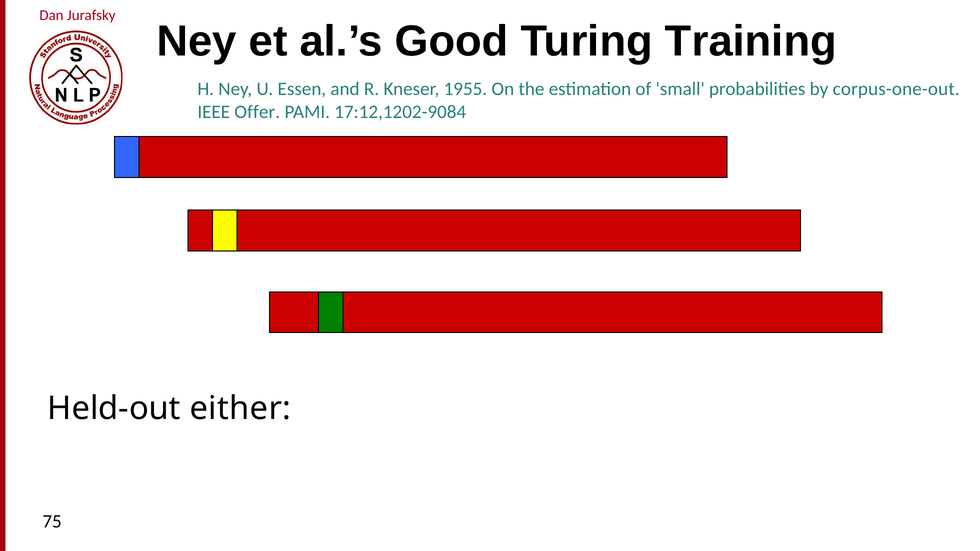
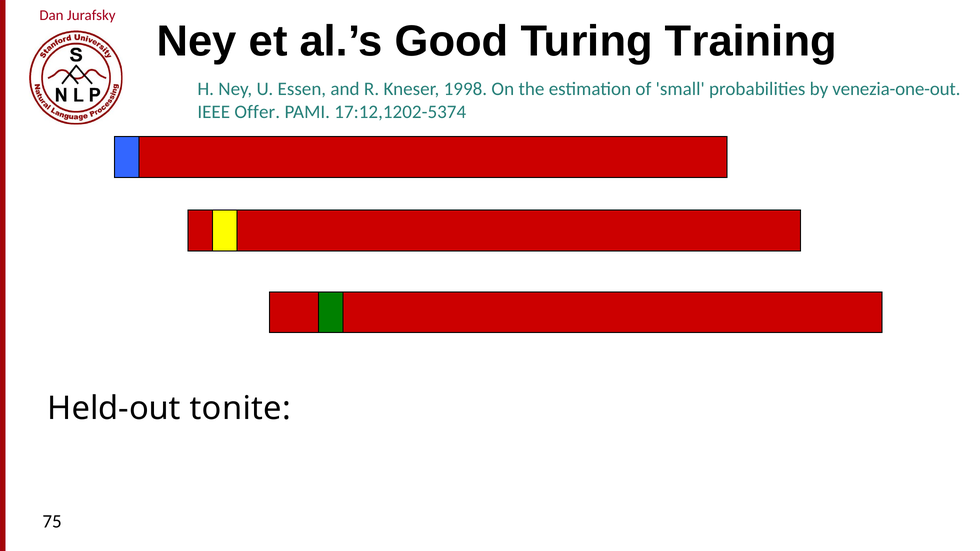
1955: 1955 -> 1998
corpus-one-out: corpus-one-out -> venezia-one-out
17:12,1202-9084: 17:12,1202-9084 -> 17:12,1202-5374
either: either -> tonite
